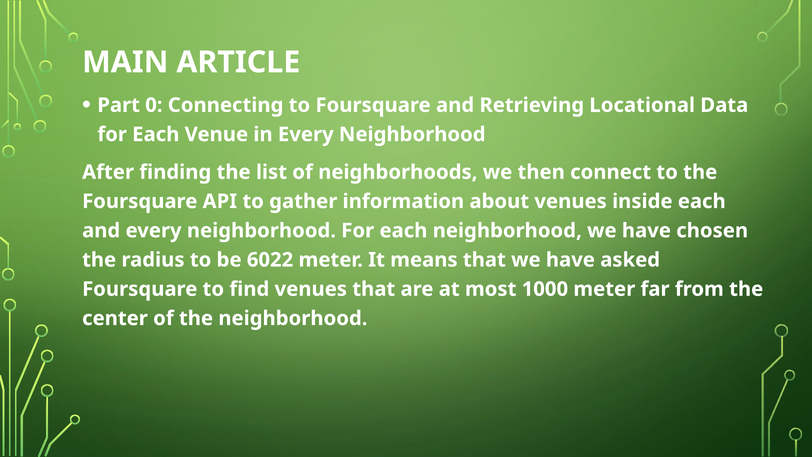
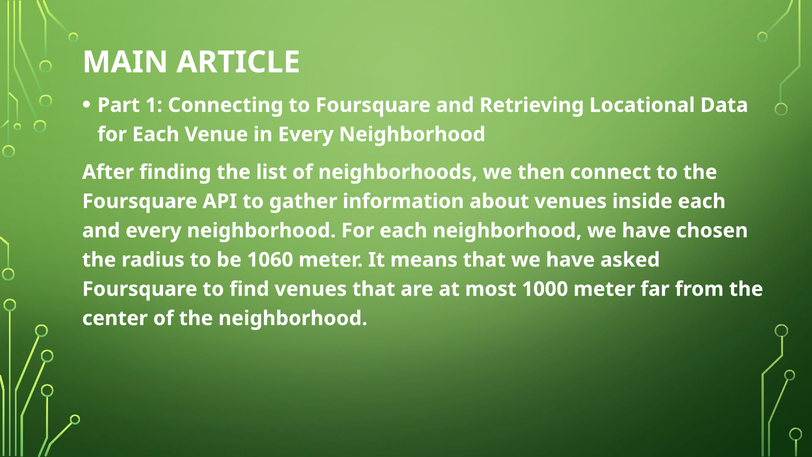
0: 0 -> 1
6022: 6022 -> 1060
